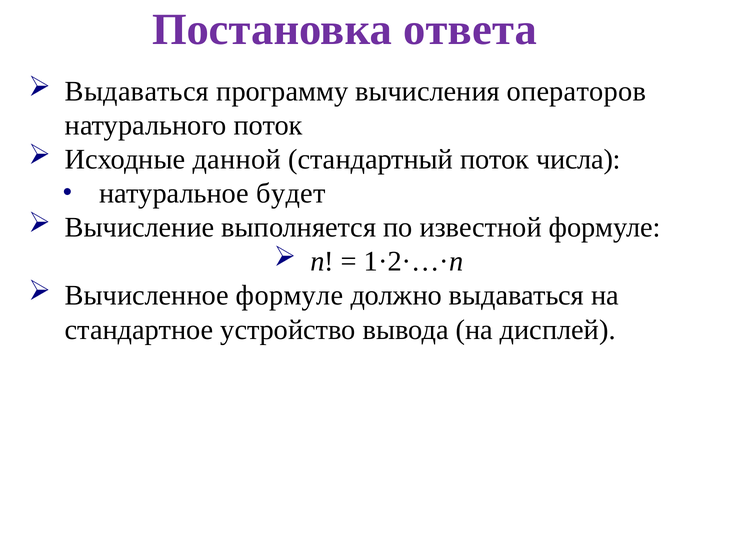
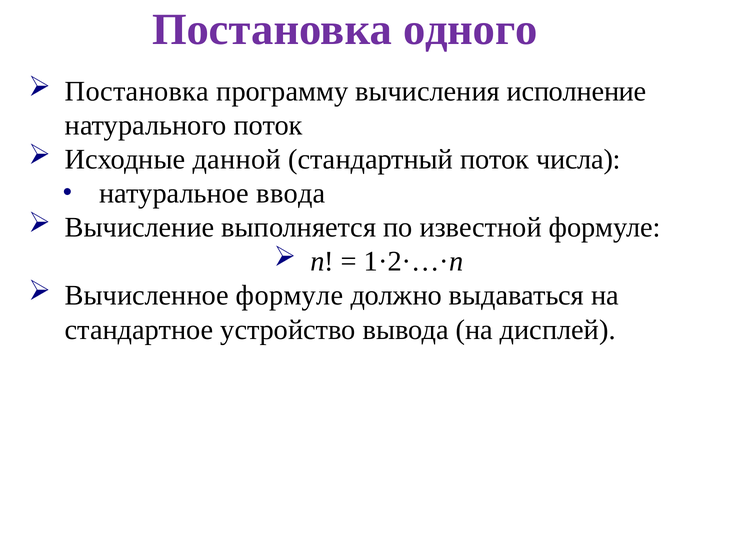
ответа: ответа -> одного
Выдаваться at (137, 91): Выдаваться -> Постановка
операторов: операторов -> исполнение
будет: будет -> ввода
